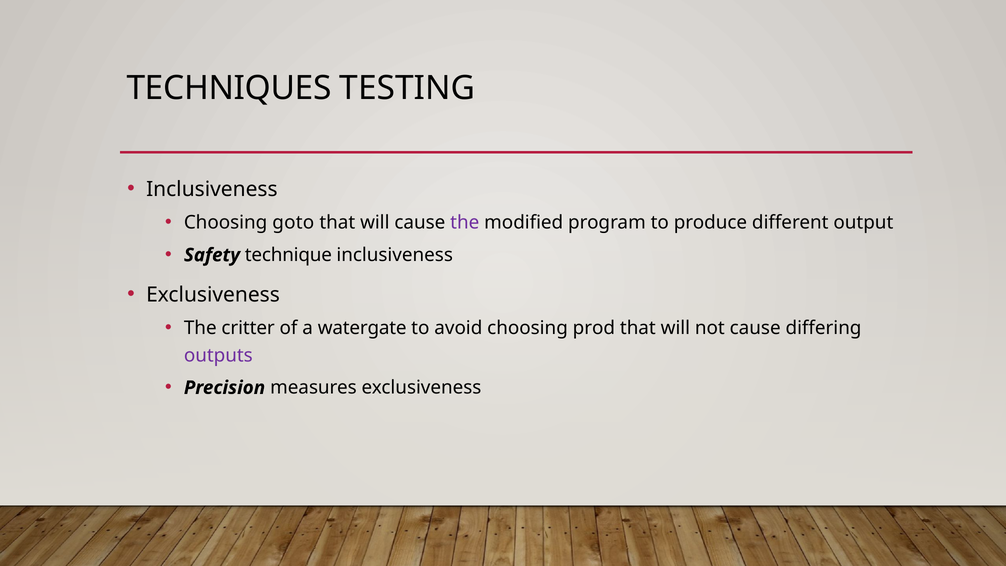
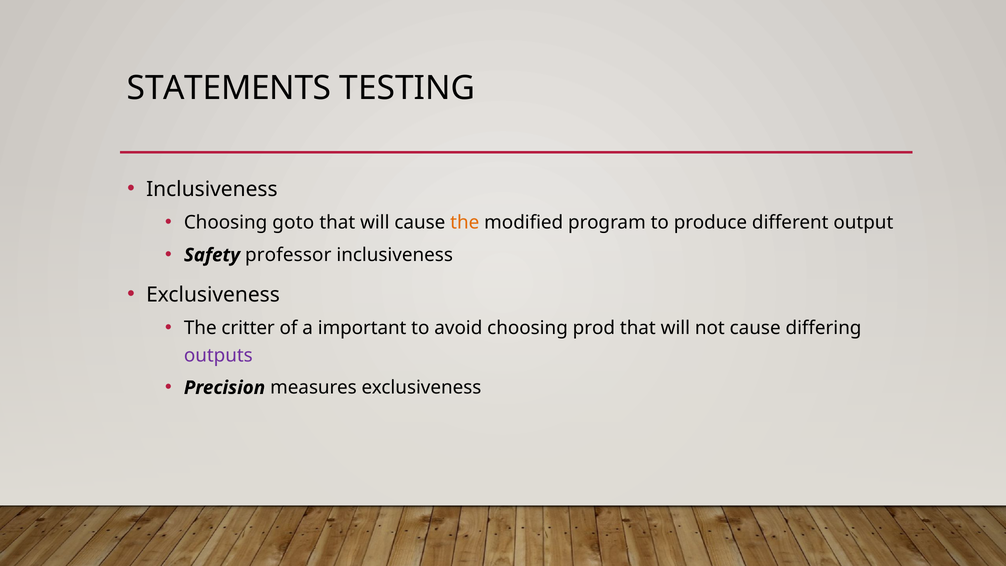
TECHNIQUES: TECHNIQUES -> STATEMENTS
the at (465, 223) colour: purple -> orange
technique: technique -> professor
watergate: watergate -> important
